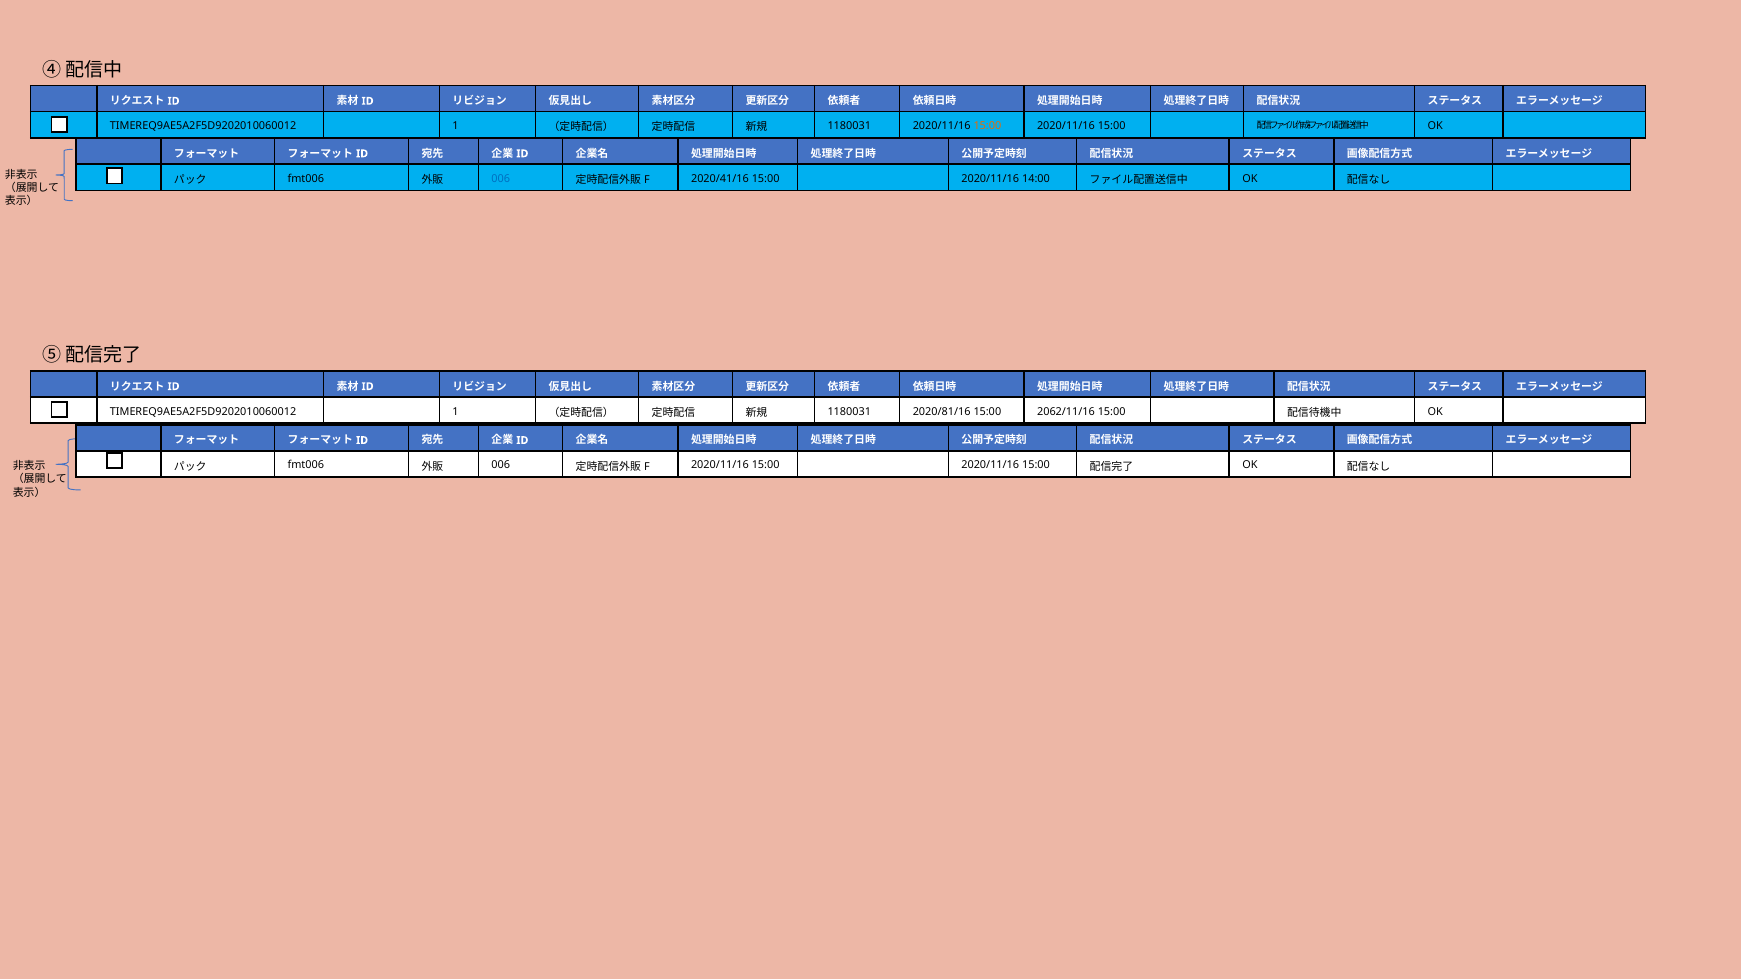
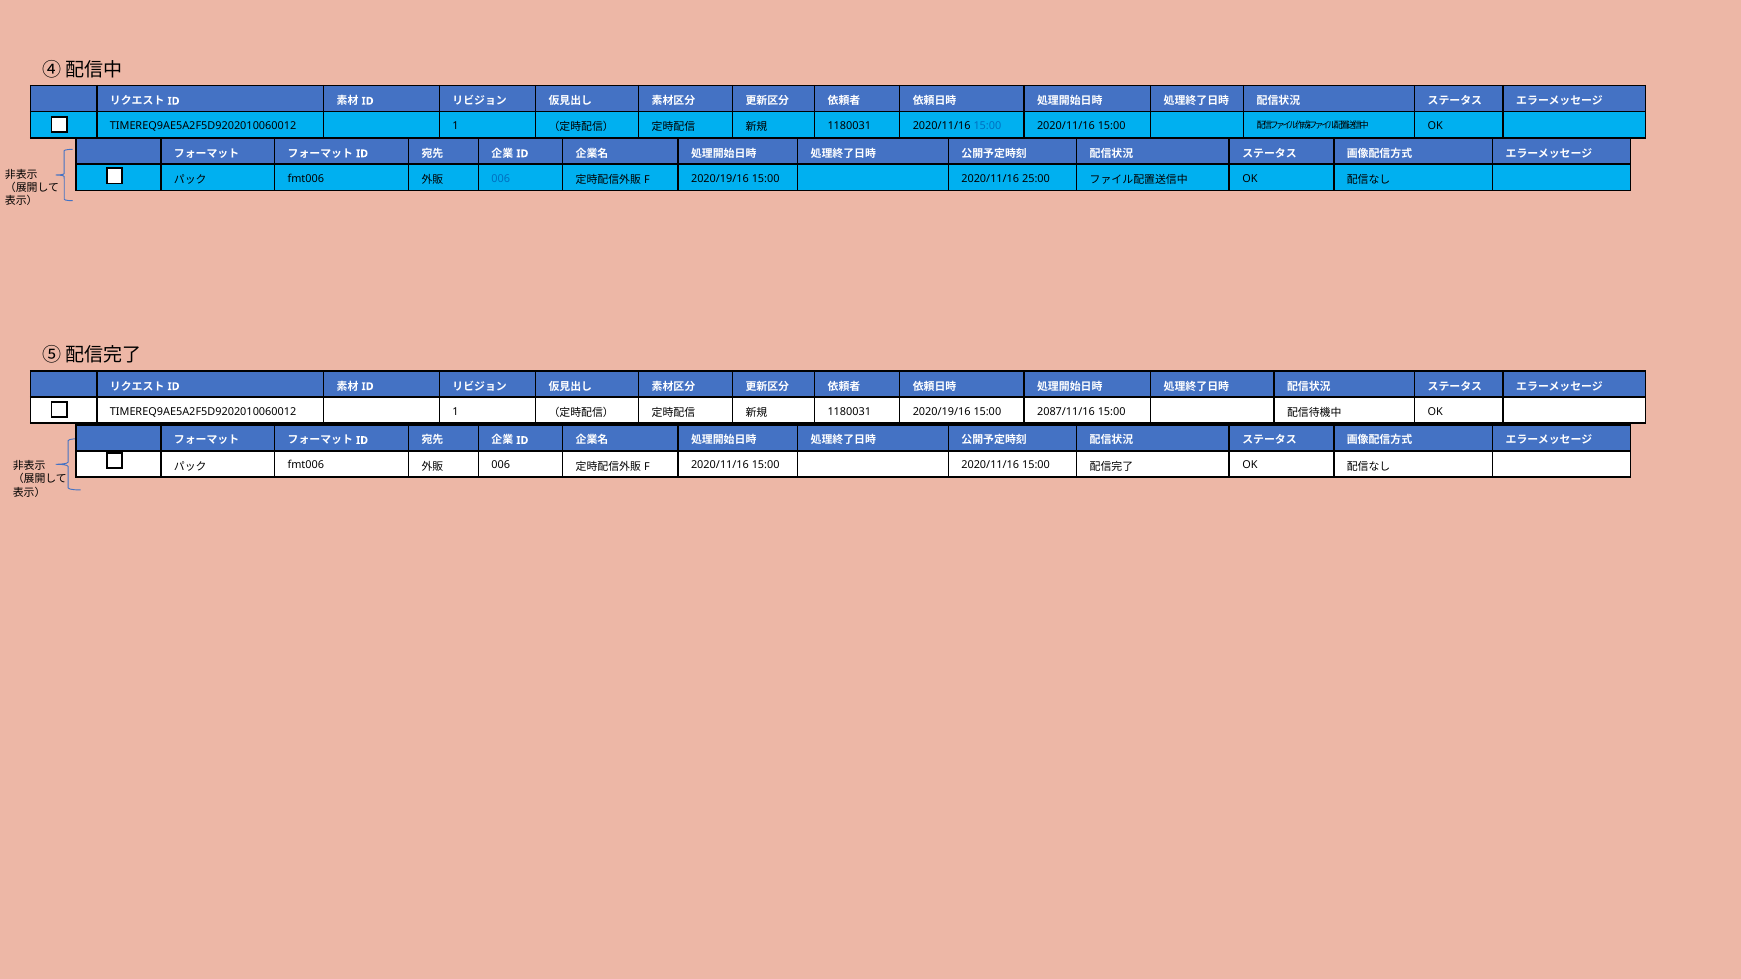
15:00 at (987, 126) colour: orange -> blue
2020/41/16 at (720, 179): 2020/41/16 -> 2020/19/16
14:00: 14:00 -> 25:00
1180031 2020/81/16: 2020/81/16 -> 2020/19/16
2062/11/16: 2062/11/16 -> 2087/11/16
